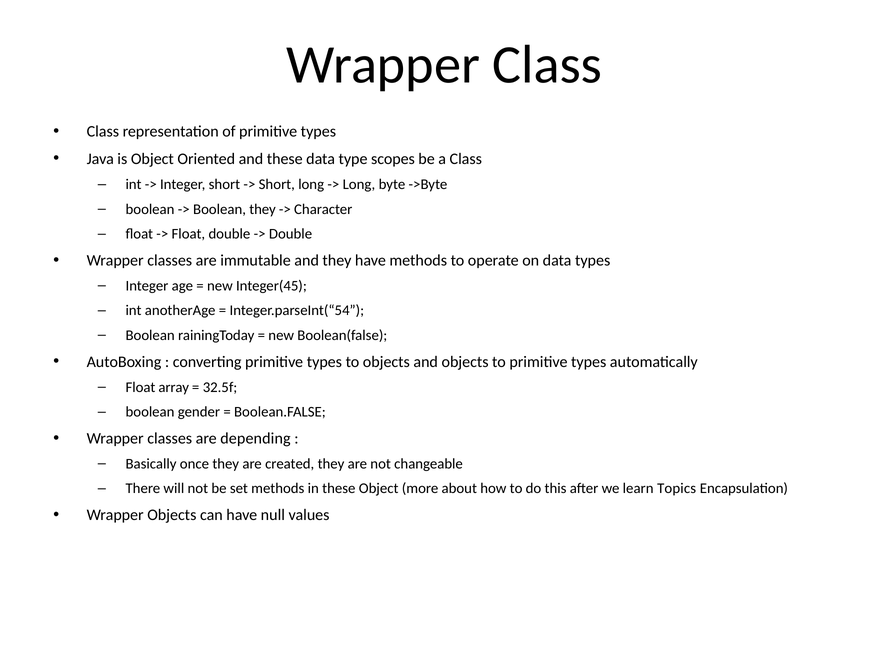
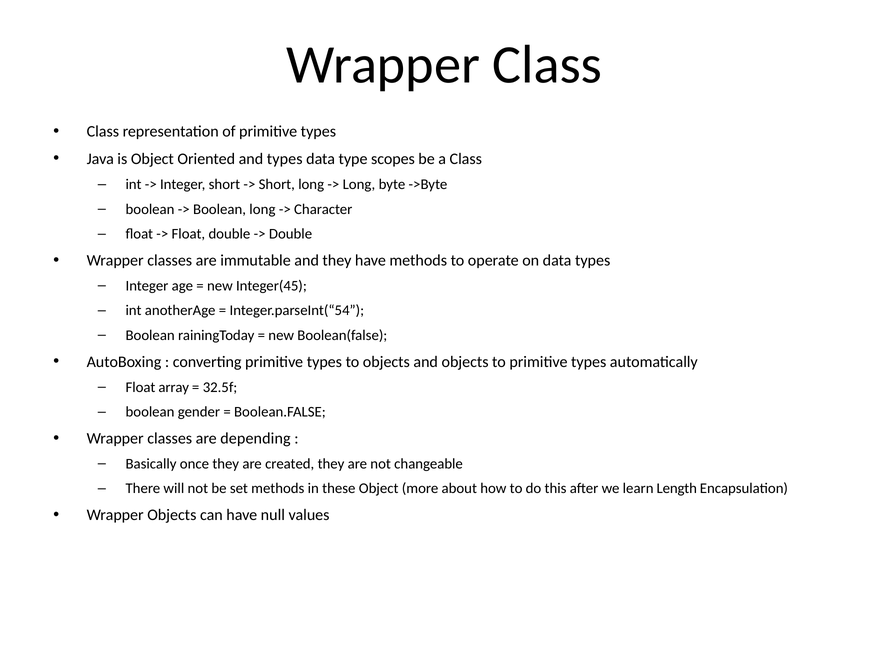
and these: these -> types
Boolean they: they -> long
Topics: Topics -> Length
